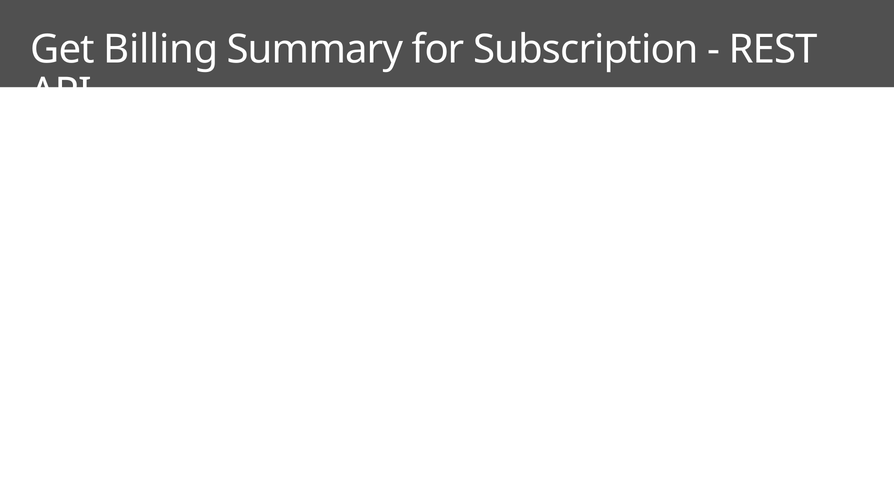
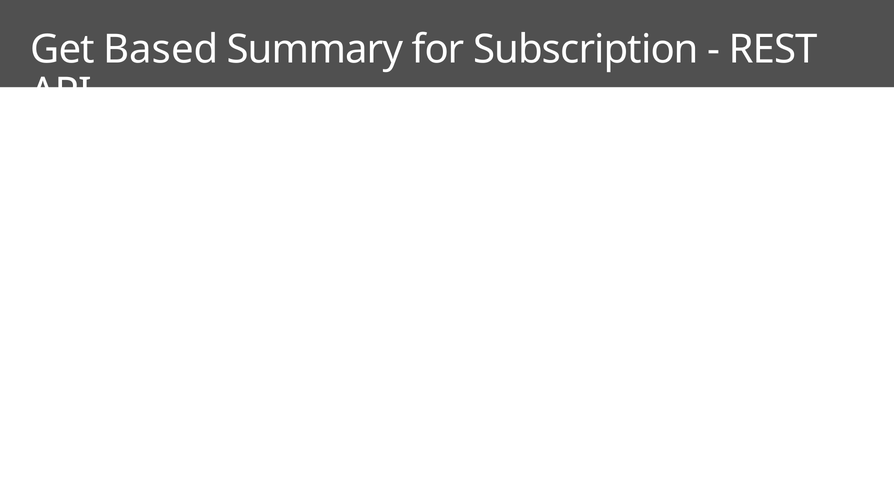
Billing: Billing -> Based
